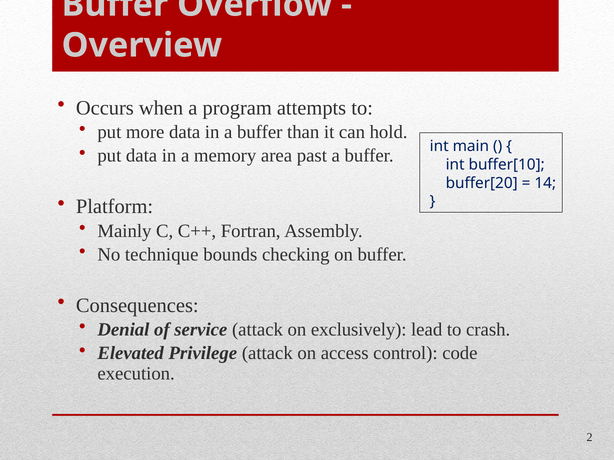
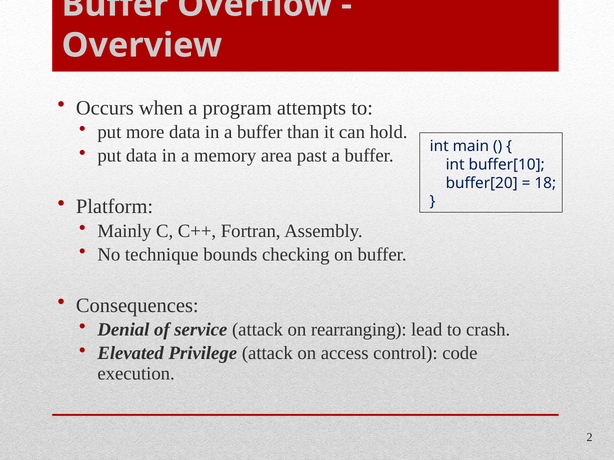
14: 14 -> 18
exclusively: exclusively -> rearranging
